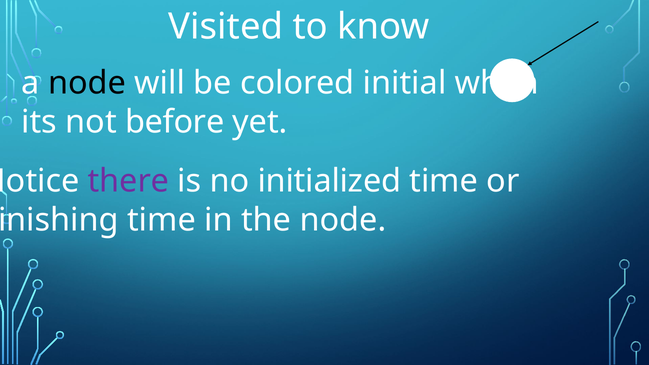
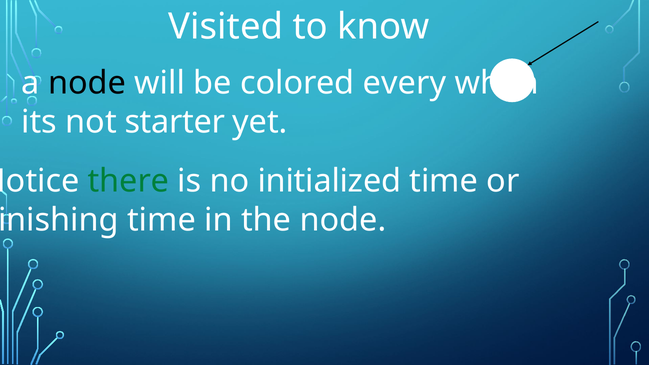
initial: initial -> every
before: before -> starter
there colour: purple -> green
